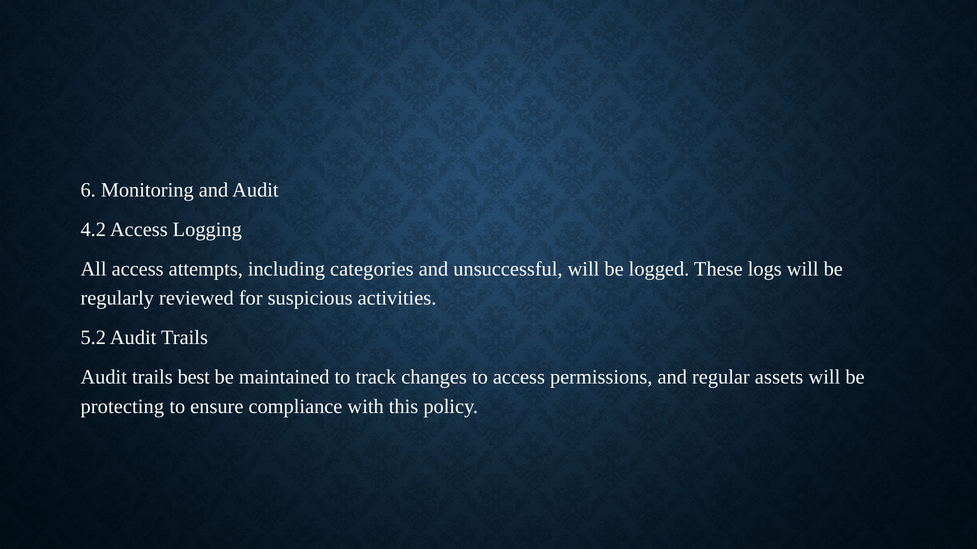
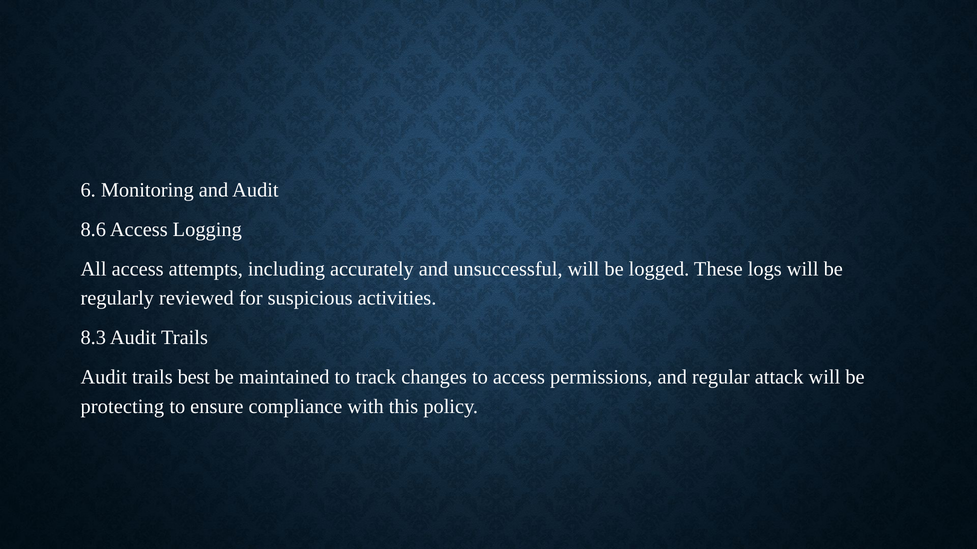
4.2: 4.2 -> 8.6
categories: categories -> accurately
5.2: 5.2 -> 8.3
assets: assets -> attack
